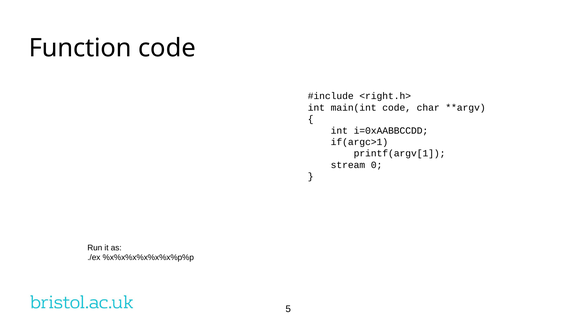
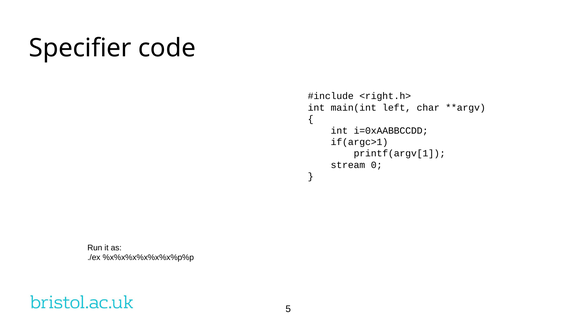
Function: Function -> Specifier
main(int code: code -> left
